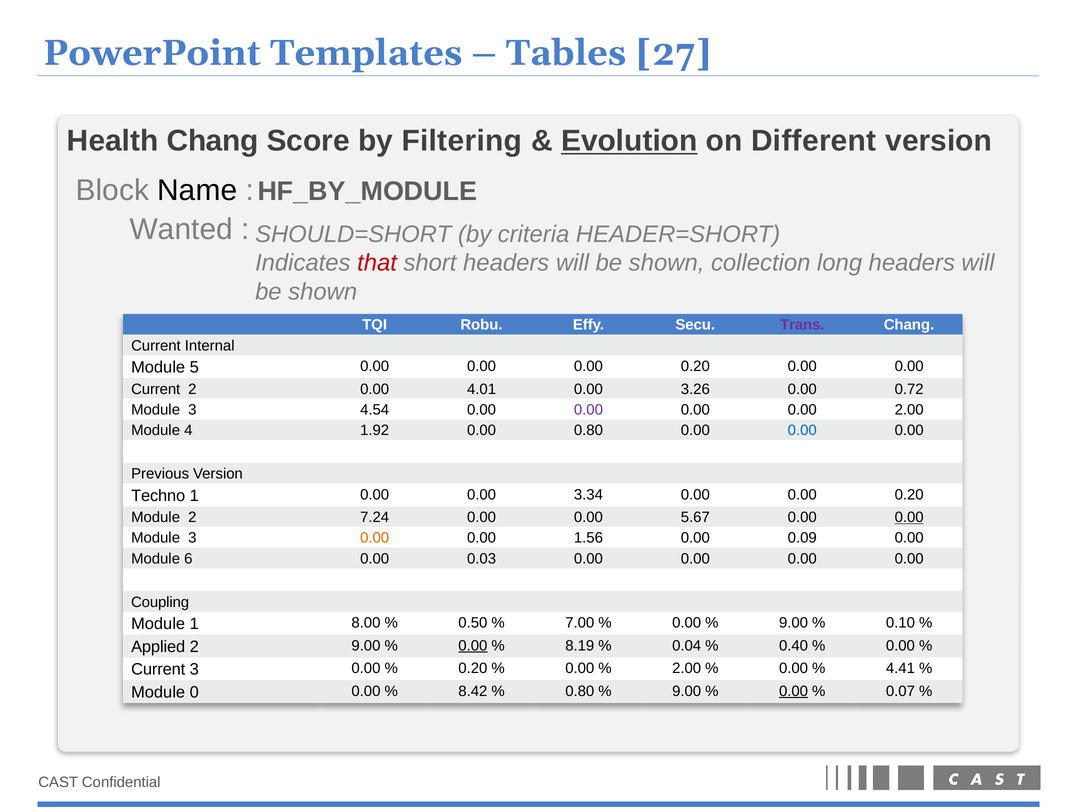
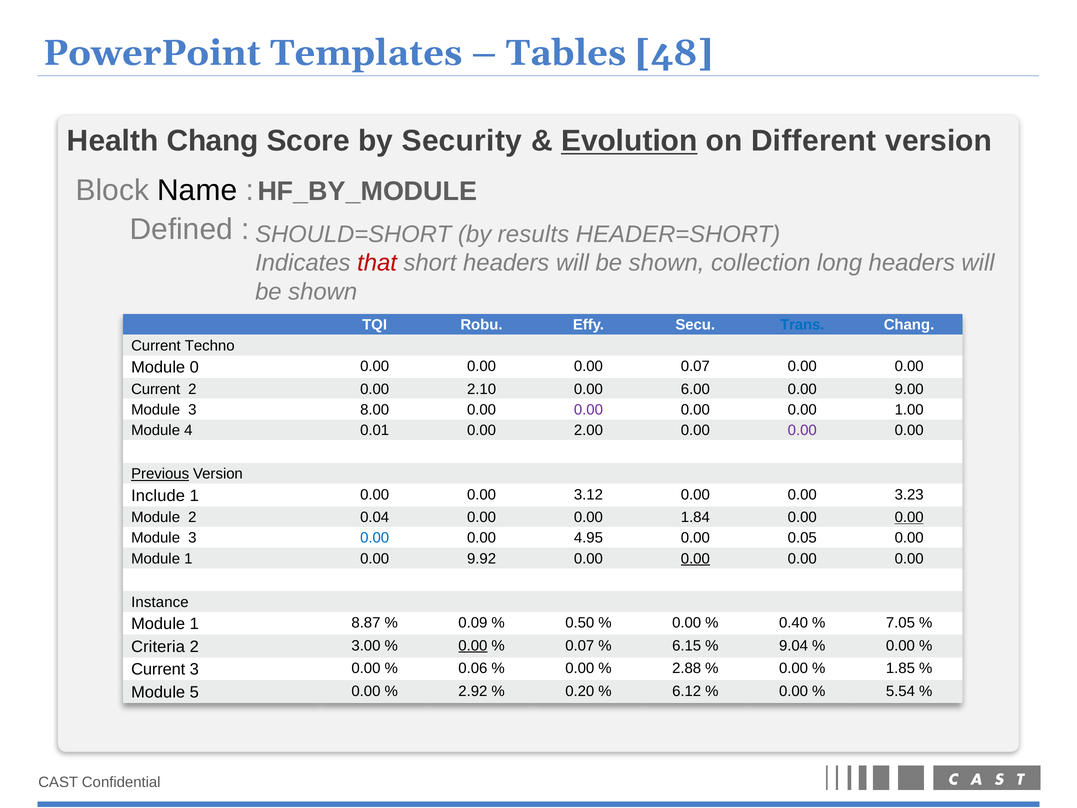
27: 27 -> 48
Filtering: Filtering -> Security
Wanted: Wanted -> Defined
criteria: criteria -> results
Trans colour: purple -> blue
Internal: Internal -> Techno
5: 5 -> 0
0.00 0.00 0.00 0.20: 0.20 -> 0.07
4.01: 4.01 -> 2.10
3.26: 3.26 -> 6.00
0.72: 0.72 -> 9.00
4.54: 4.54 -> 8.00
0.00 2.00: 2.00 -> 1.00
1.92: 1.92 -> 0.01
0.00 0.80: 0.80 -> 2.00
0.00 at (802, 430) colour: blue -> purple
Previous underline: none -> present
Techno: Techno -> Include
3.34: 3.34 -> 3.12
0.20 at (909, 494): 0.20 -> 3.23
7.24: 7.24 -> 0.04
5.67: 5.67 -> 1.84
0.00 at (375, 538) colour: orange -> blue
1.56: 1.56 -> 4.95
0.09: 0.09 -> 0.05
6 at (188, 559): 6 -> 1
0.03: 0.03 -> 9.92
0.00 at (695, 559) underline: none -> present
Coupling: Coupling -> Instance
8.00: 8.00 -> 8.87
0.50: 0.50 -> 0.09
7.00: 7.00 -> 0.50
9.00 at (794, 623): 9.00 -> 0.40
0.10: 0.10 -> 7.05
Applied: Applied -> Criteria
2 9.00: 9.00 -> 3.00
8.19 at (580, 645): 8.19 -> 0.07
0.04: 0.04 -> 6.15
0.40: 0.40 -> 9.04
0.20 at (473, 668): 0.20 -> 0.06
2.00 at (687, 668): 2.00 -> 2.88
4.41: 4.41 -> 1.85
0: 0 -> 5
8.42: 8.42 -> 2.92
0.80 at (580, 691): 0.80 -> 0.20
9.00 at (687, 691): 9.00 -> 6.12
0.00 at (794, 691) underline: present -> none
0.07: 0.07 -> 5.54
